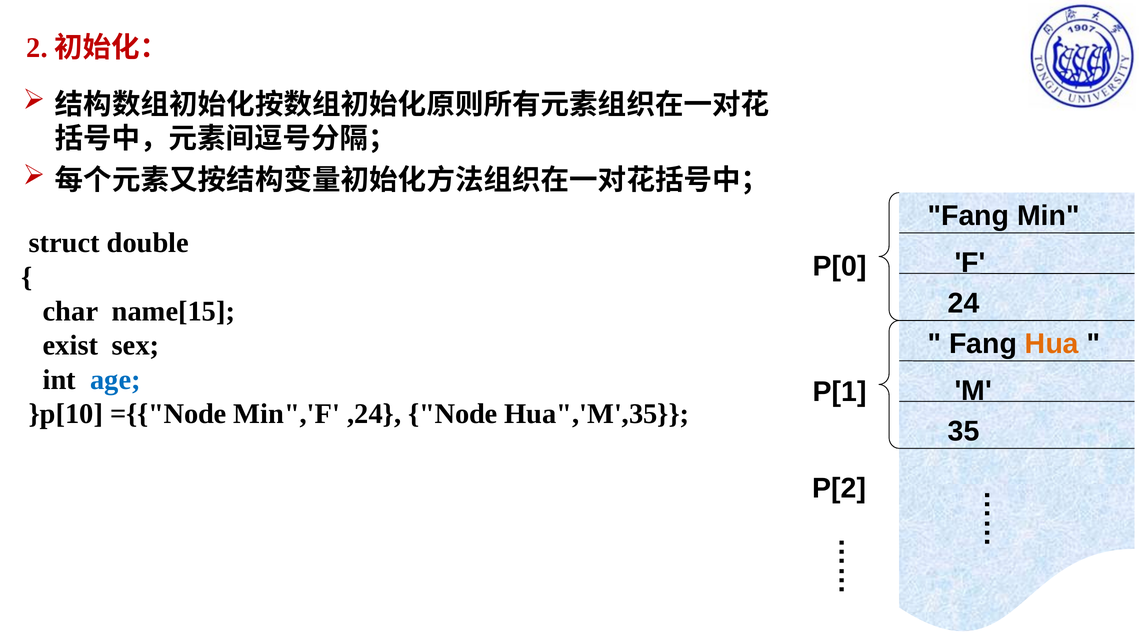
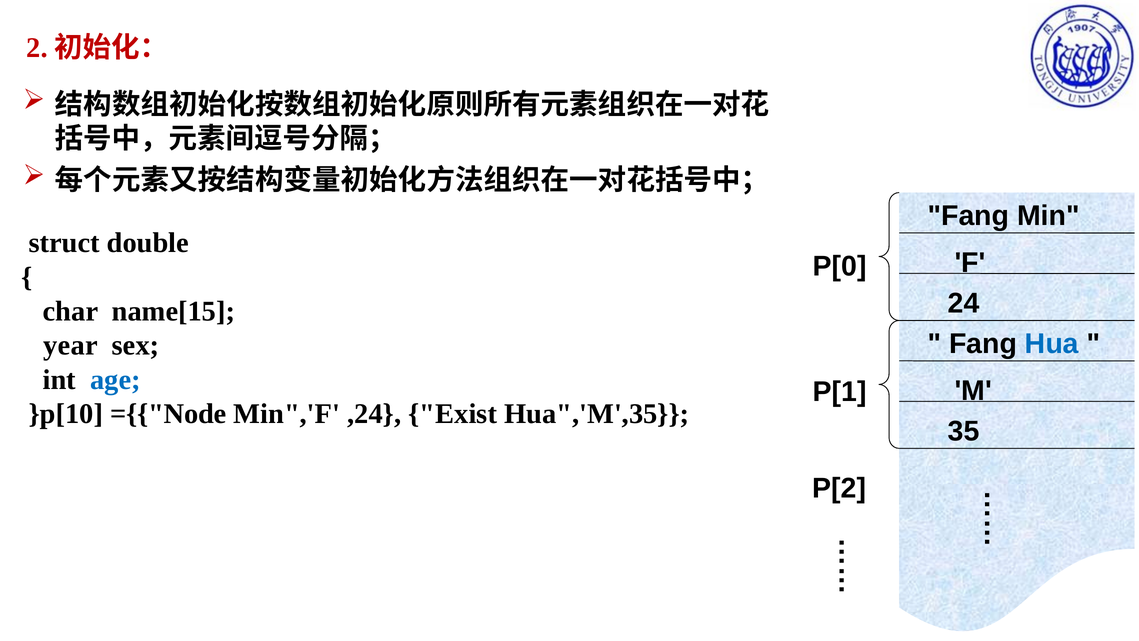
Hua colour: orange -> blue
exist: exist -> year
Node: Node -> Exist
